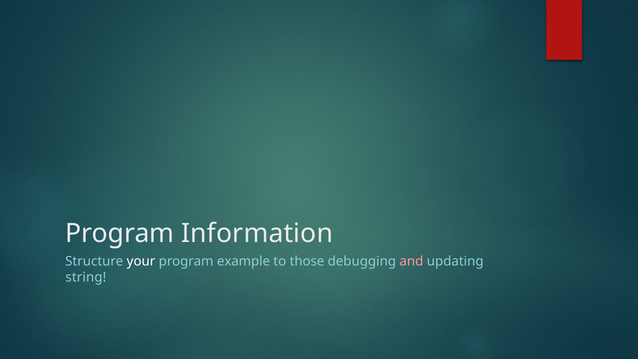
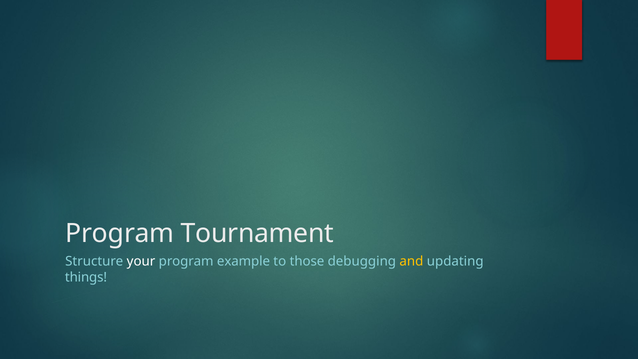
Information: Information -> Tournament
and colour: pink -> yellow
string: string -> things
